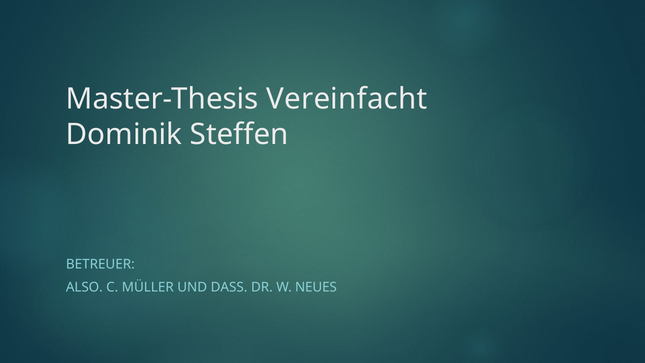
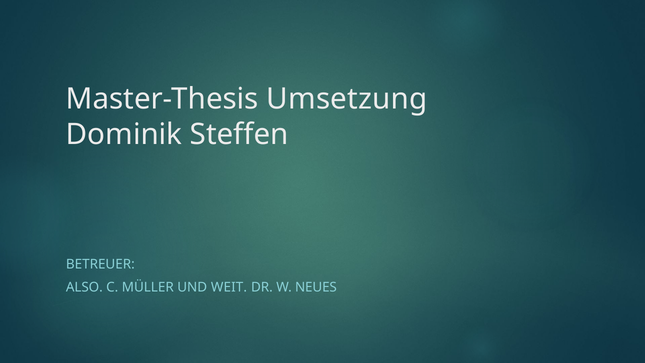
Vereinfacht: Vereinfacht -> Umsetzung
DASS: DASS -> WEIT
